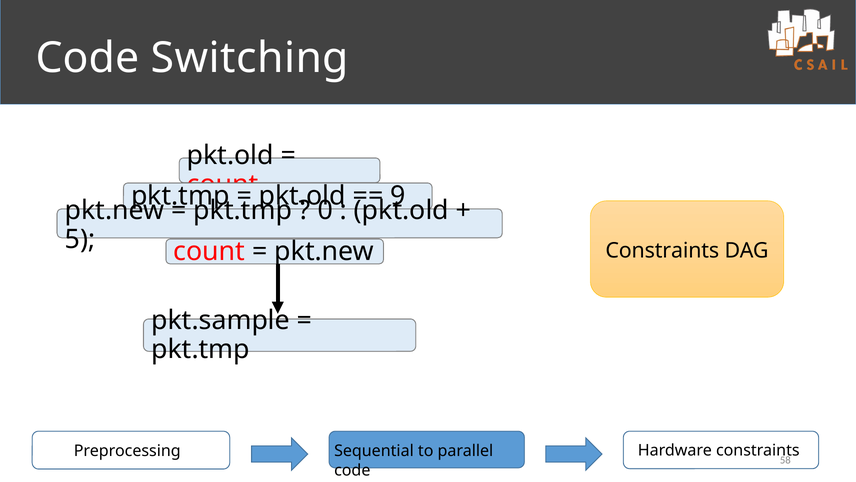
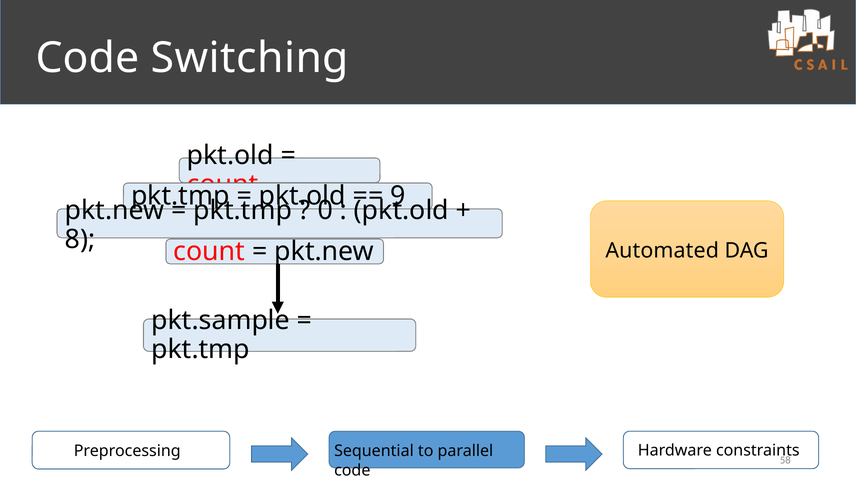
5: 5 -> 8
pkt.new Constraints: Constraints -> Automated
